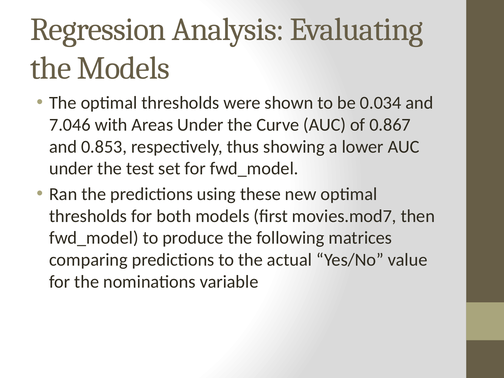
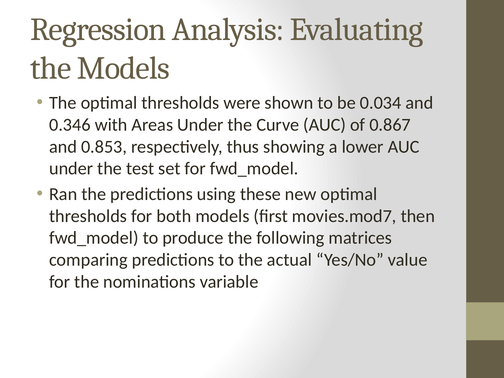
7.046: 7.046 -> 0.346
